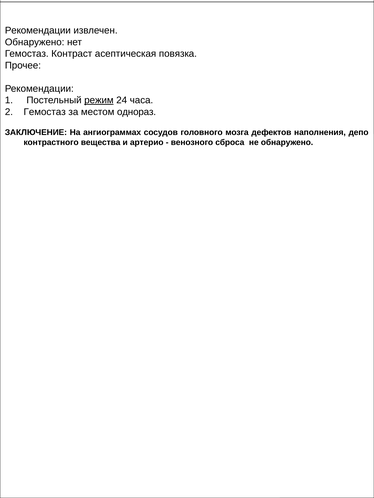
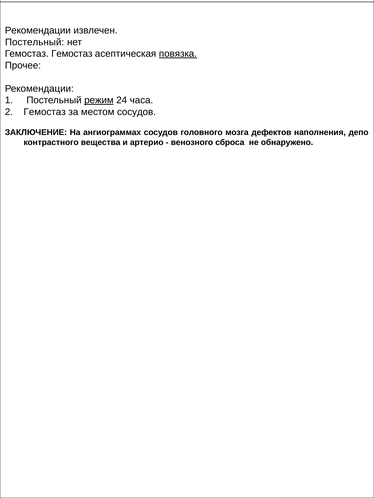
Обнаружено at (35, 42): Обнаружено -> Постельный
Гемостаз Контраст: Контраст -> Гемостаз
повязка underline: none -> present
местом однораз: однораз -> сосудов
